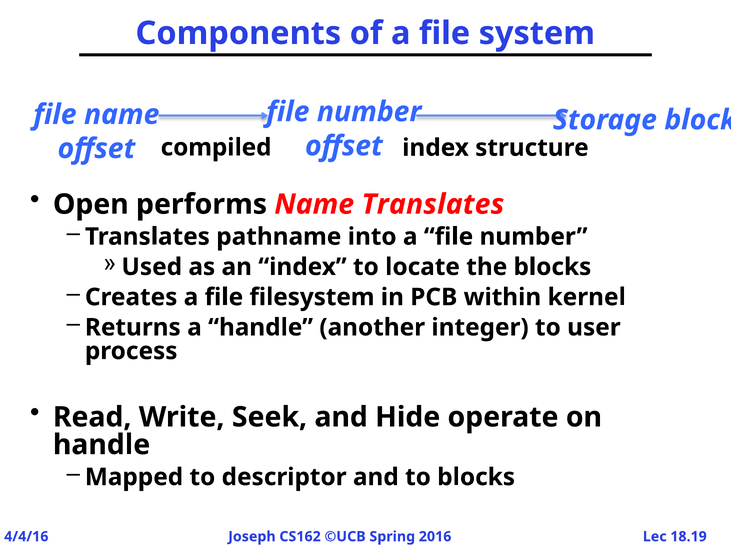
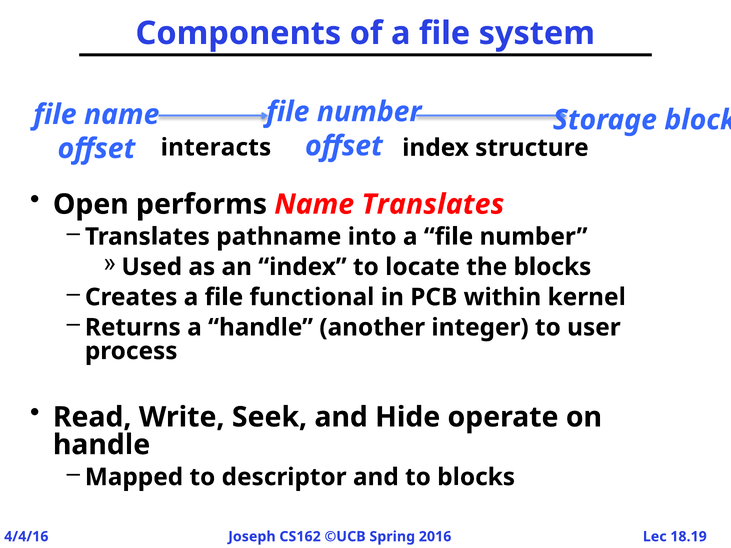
compiled: compiled -> interacts
filesystem: filesystem -> functional
